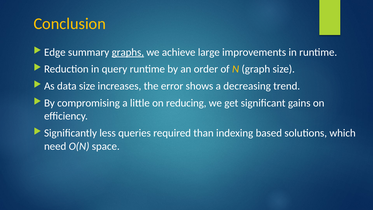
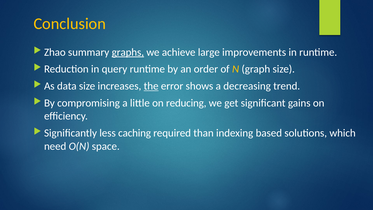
Edge: Edge -> Zhao
the underline: none -> present
queries: queries -> caching
